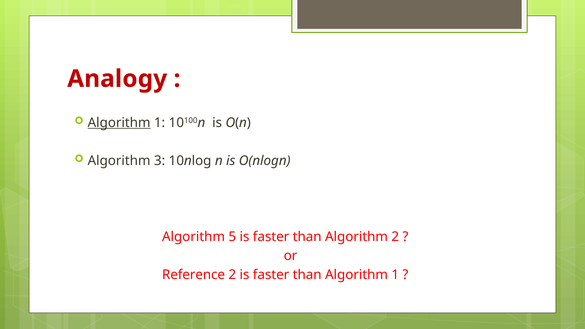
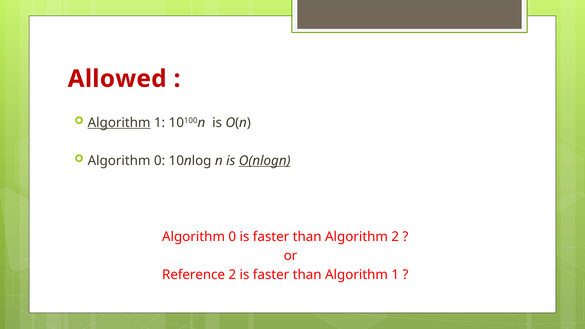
Analogy: Analogy -> Allowed
3 at (160, 161): 3 -> 0
O(nlogn underline: none -> present
5 at (232, 237): 5 -> 0
